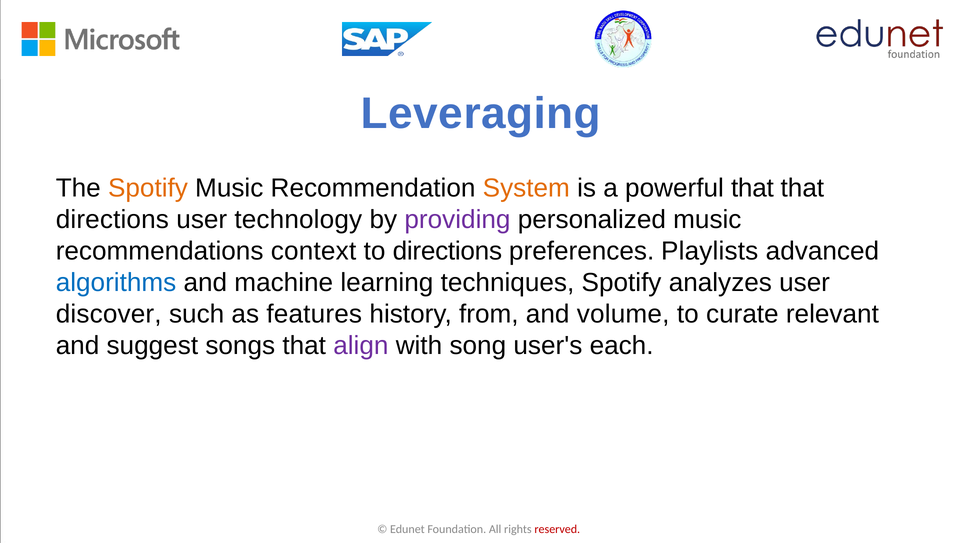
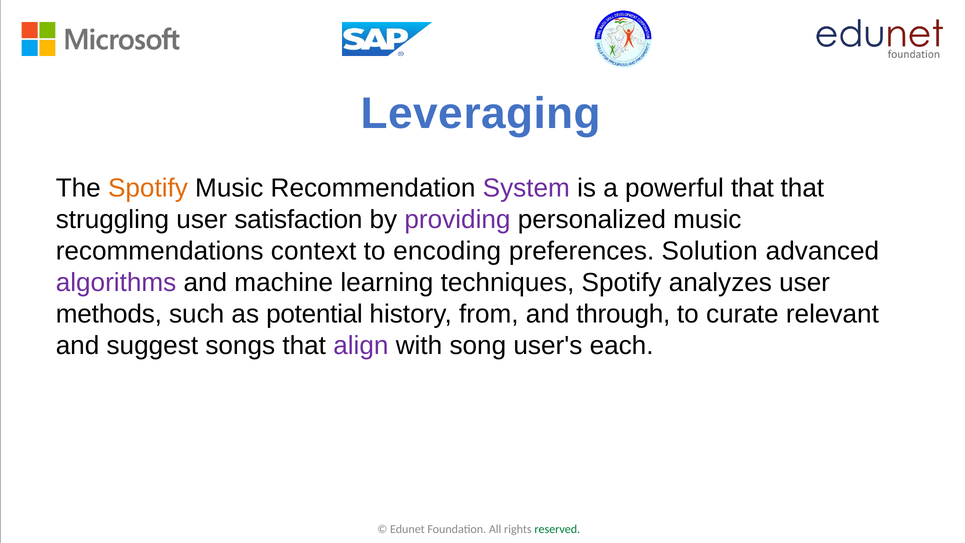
System colour: orange -> purple
directions at (112, 220): directions -> struggling
technology: technology -> satisfaction
to directions: directions -> encoding
Playlists: Playlists -> Solution
algorithms colour: blue -> purple
discover: discover -> methods
features: features -> potential
volume: volume -> through
reserved colour: red -> green
